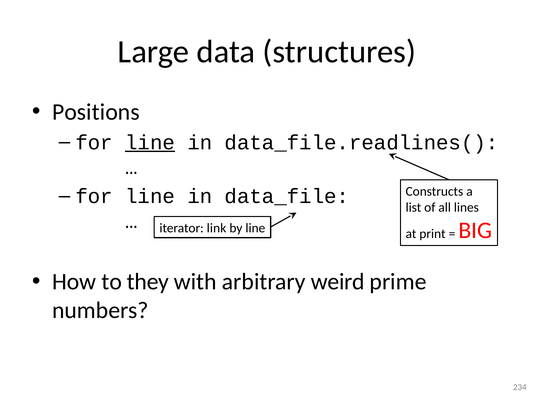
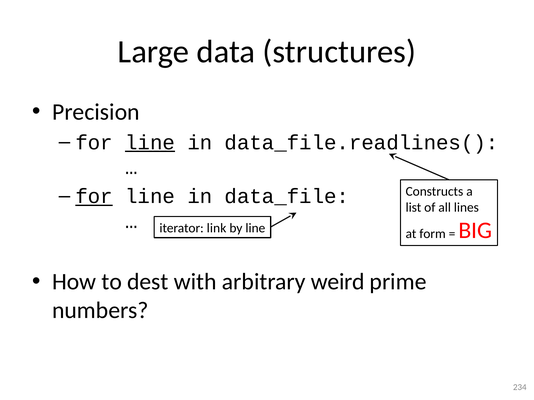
Positions: Positions -> Precision
for at (94, 197) underline: none -> present
print: print -> form
they: they -> dest
